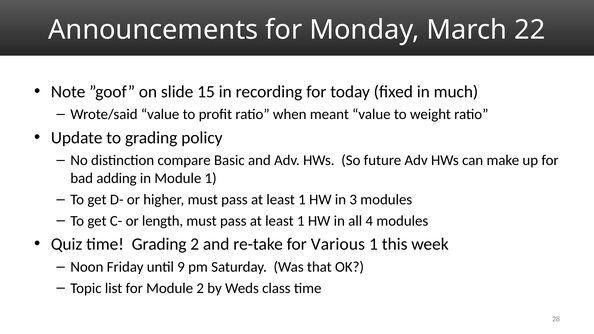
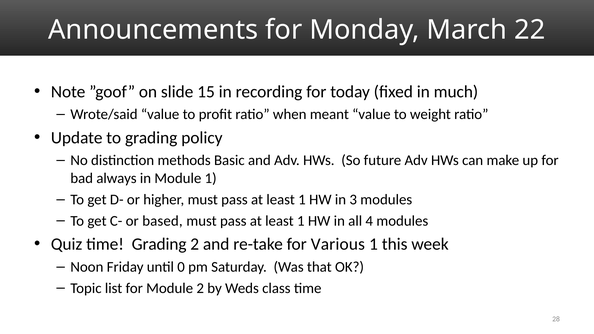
compare: compare -> methods
adding: adding -> always
length: length -> based
9: 9 -> 0
